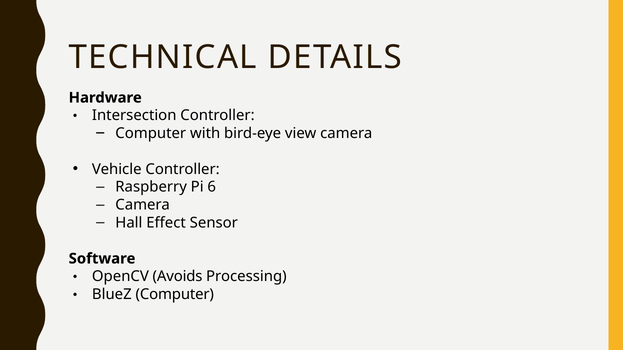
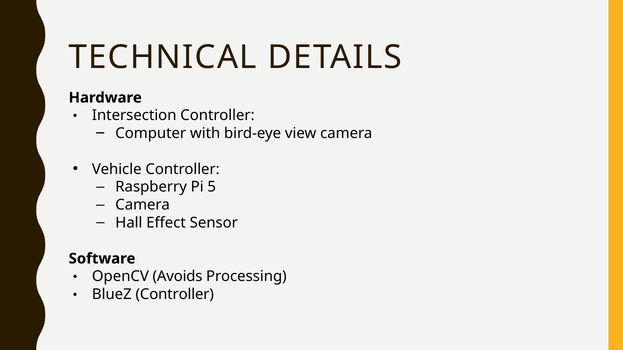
6: 6 -> 5
BlueZ Computer: Computer -> Controller
